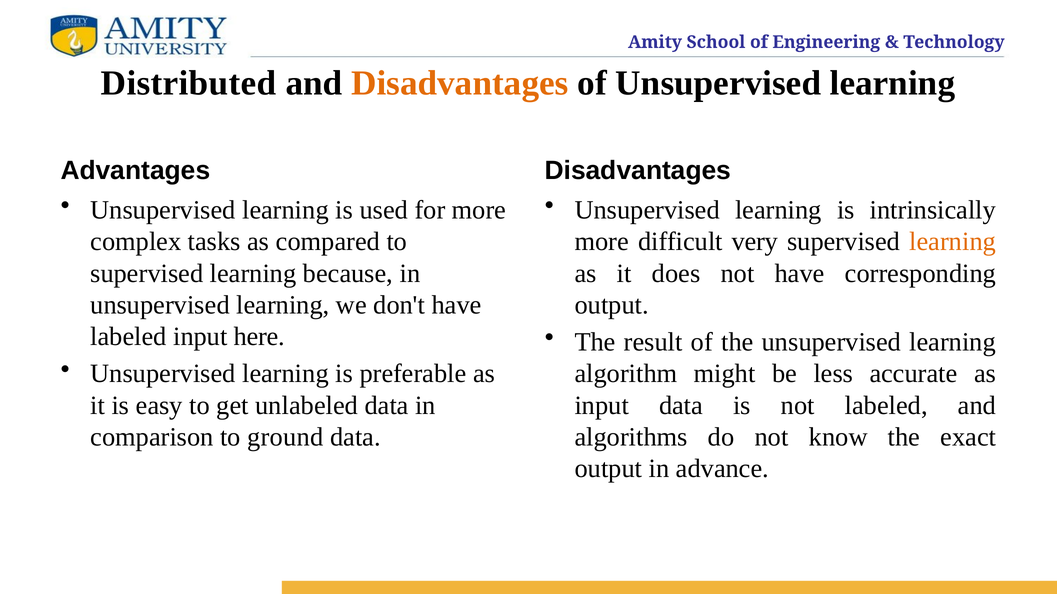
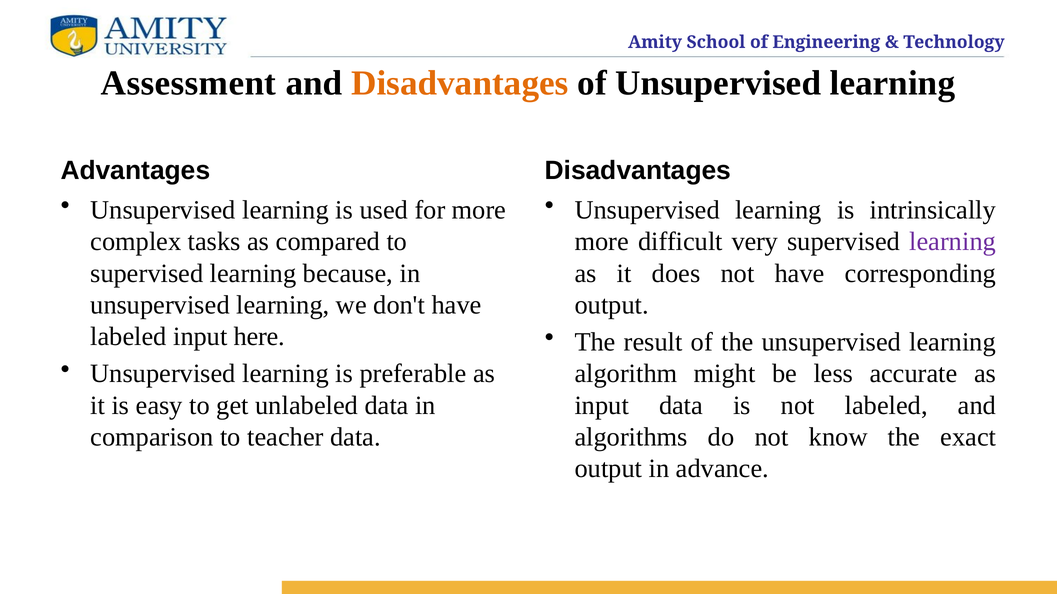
Distributed: Distributed -> Assessment
learning at (953, 242) colour: orange -> purple
ground: ground -> teacher
